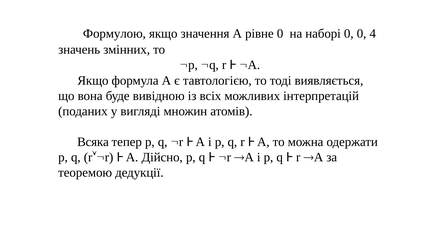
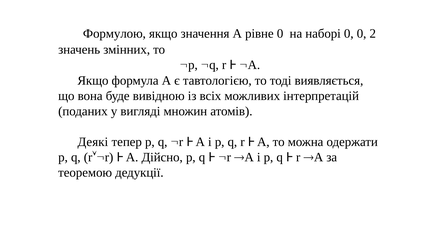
4: 4 -> 2
Всяка: Всяка -> Деякі
